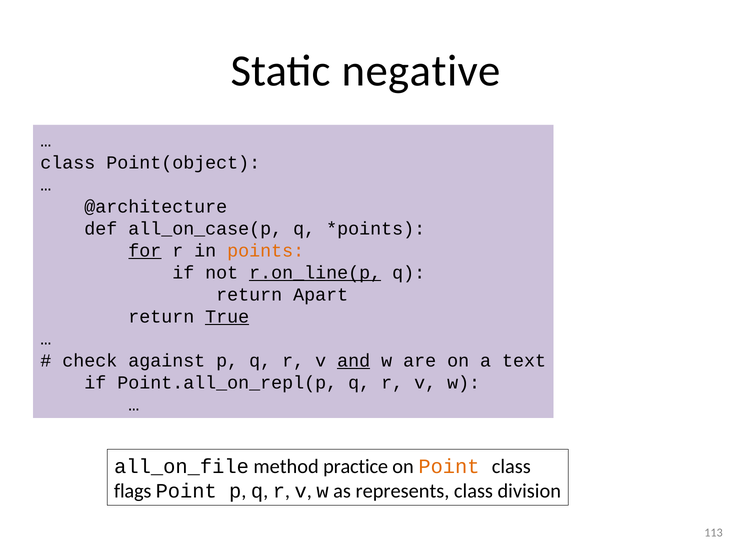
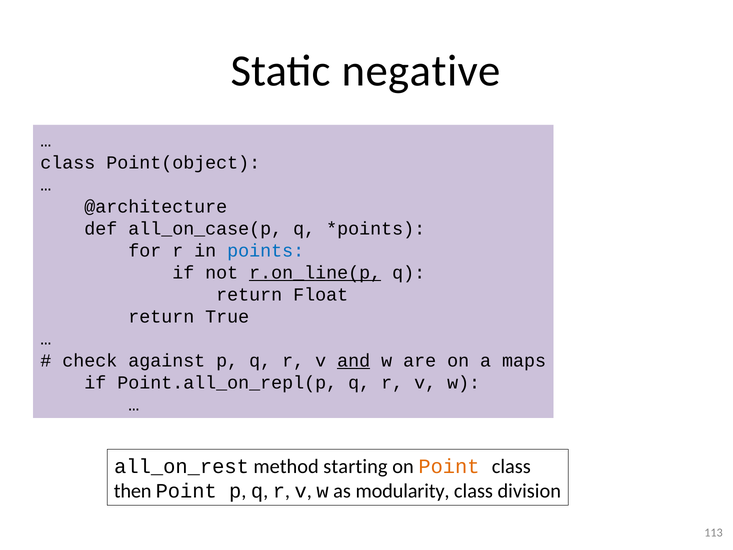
for underline: present -> none
points colour: orange -> blue
Apart: Apart -> Float
True underline: present -> none
text: text -> maps
all_on_file: all_on_file -> all_on_rest
practice: practice -> starting
flags: flags -> then
represents: represents -> modularity
